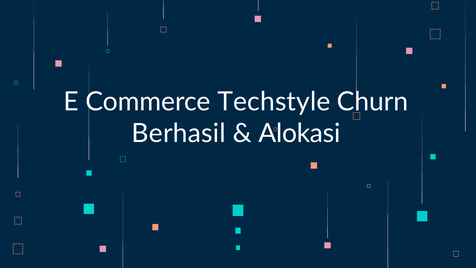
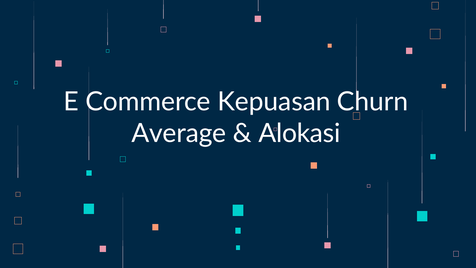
Techstyle: Techstyle -> Kepuasan
Berhasil: Berhasil -> Average
